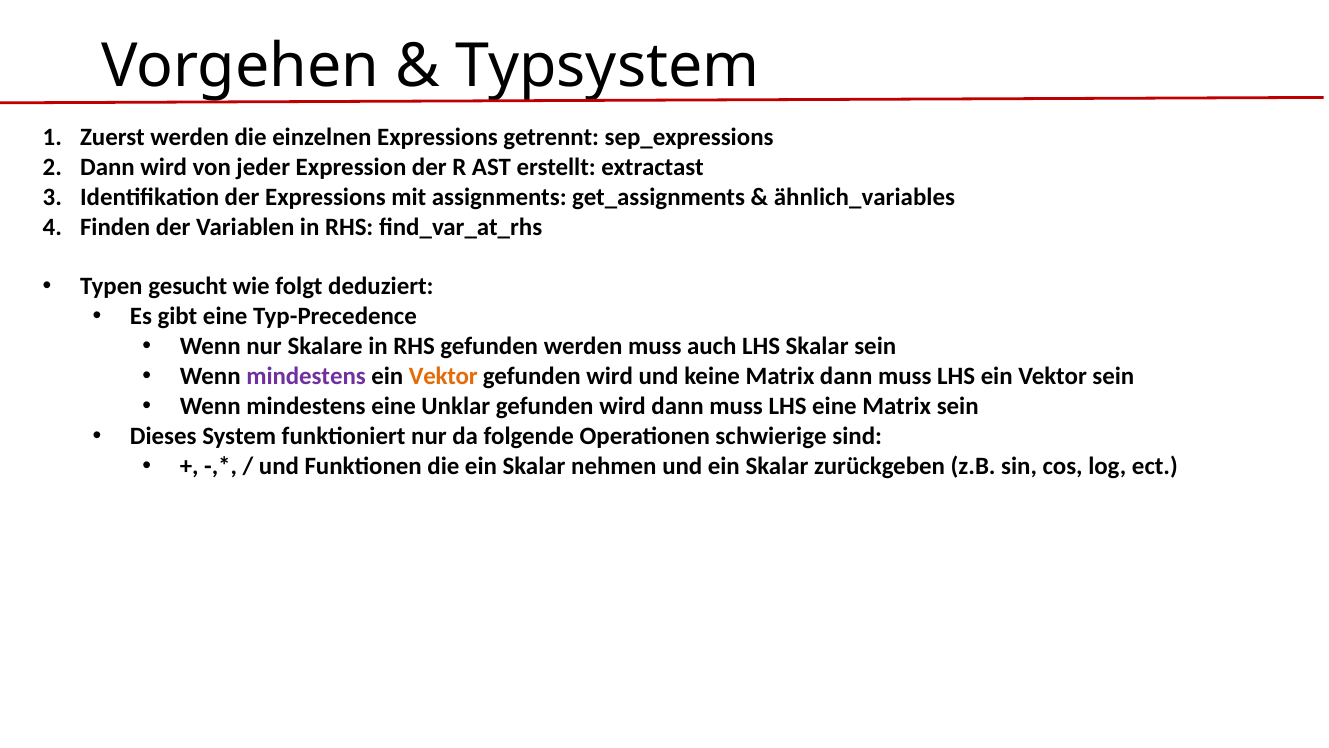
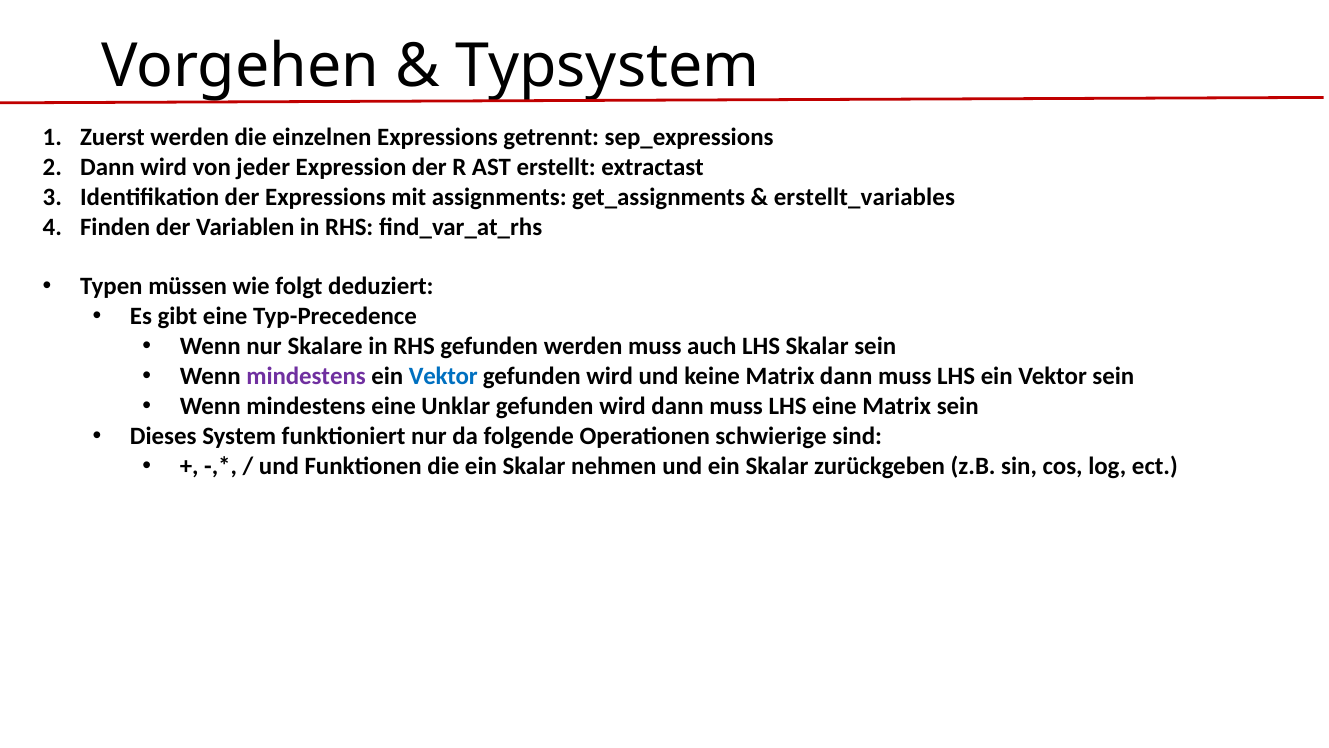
ähnlich_variables: ähnlich_variables -> erstellt_variables
gesucht: gesucht -> müssen
Vektor at (443, 376) colour: orange -> blue
